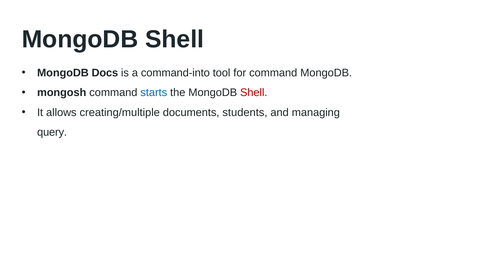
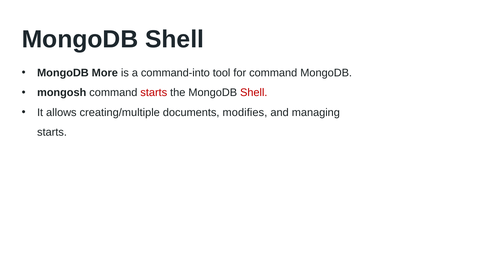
Docs: Docs -> More
starts at (154, 93) colour: blue -> red
students: students -> modifies
query at (52, 132): query -> starts
